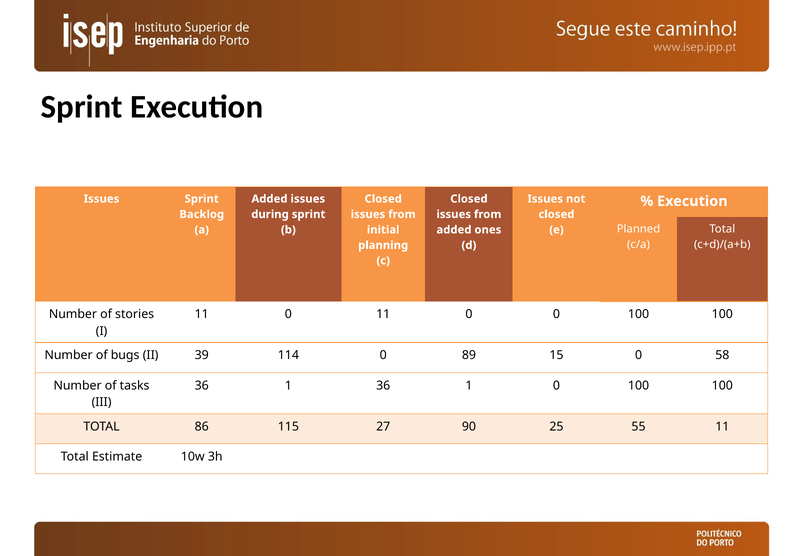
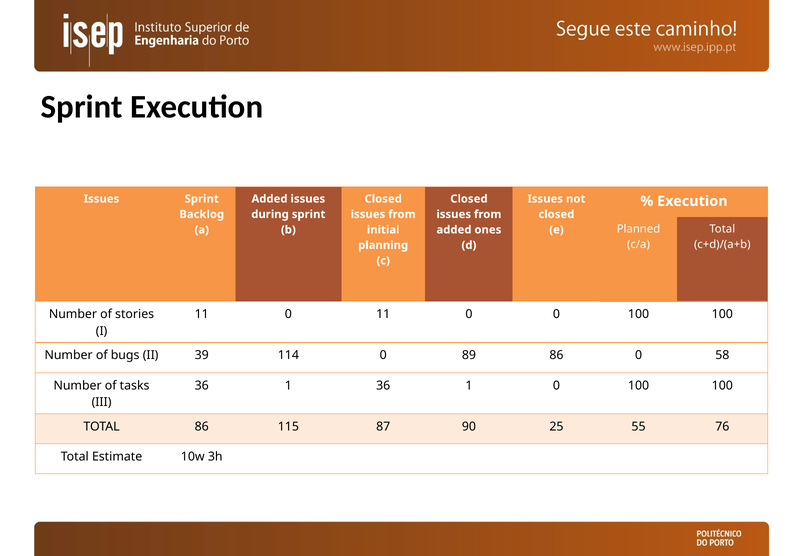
89 15: 15 -> 86
27: 27 -> 87
55 11: 11 -> 76
